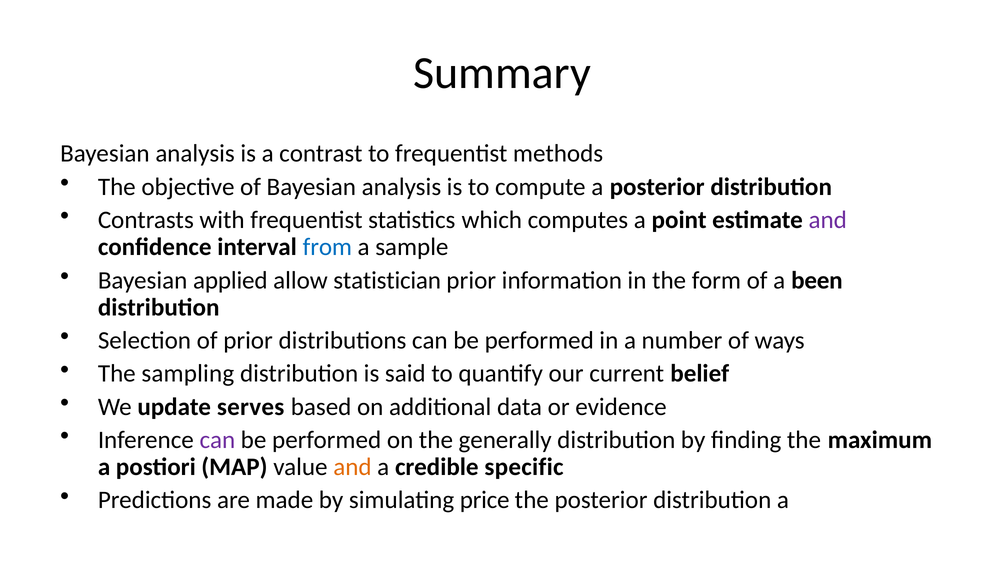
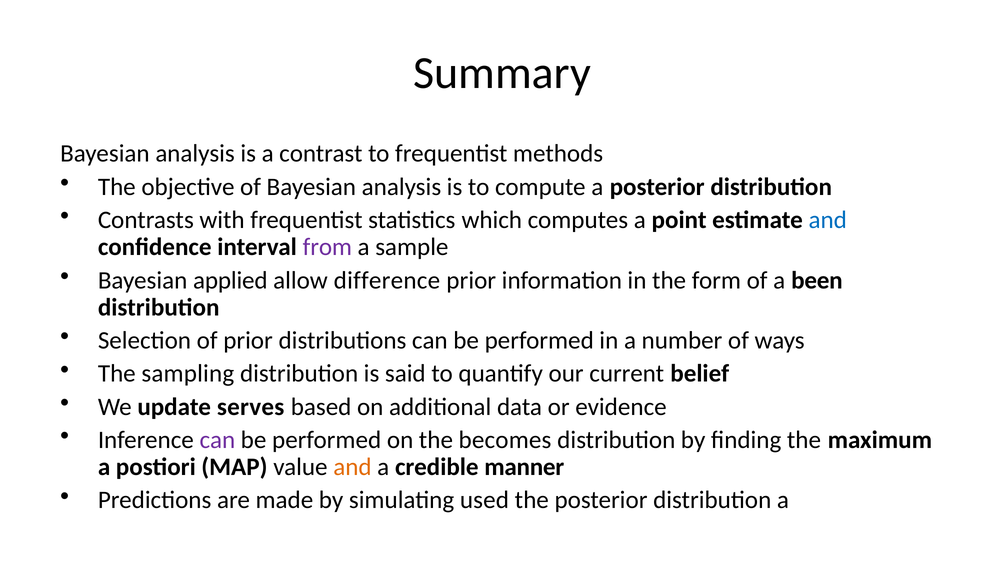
and at (828, 220) colour: purple -> blue
from colour: blue -> purple
statistician: statistician -> difference
generally: generally -> becomes
specific: specific -> manner
price: price -> used
